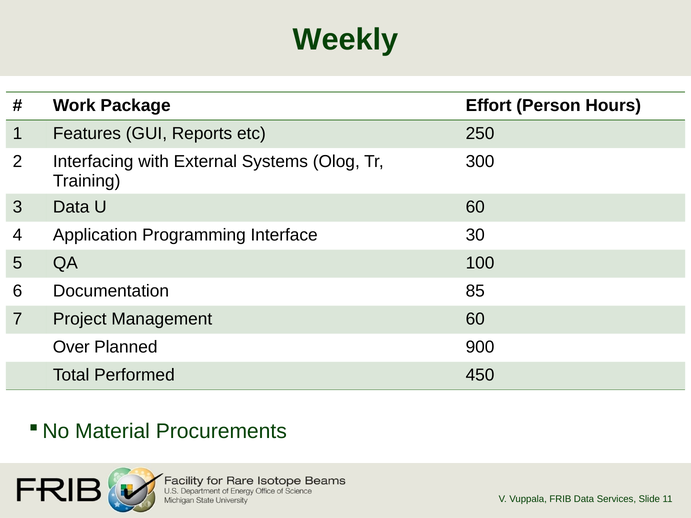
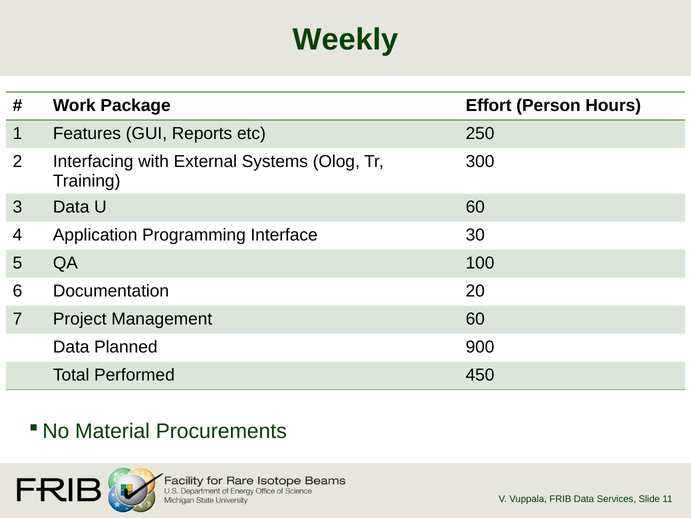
85: 85 -> 20
Over at (71, 347): Over -> Data
